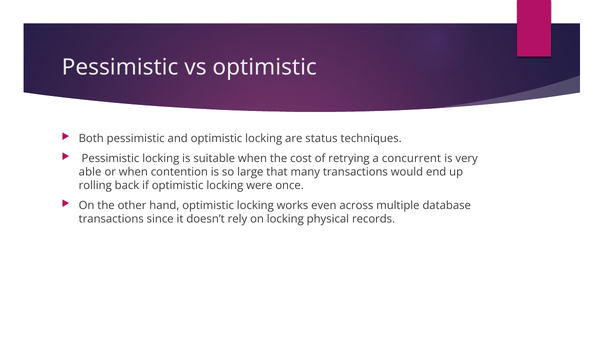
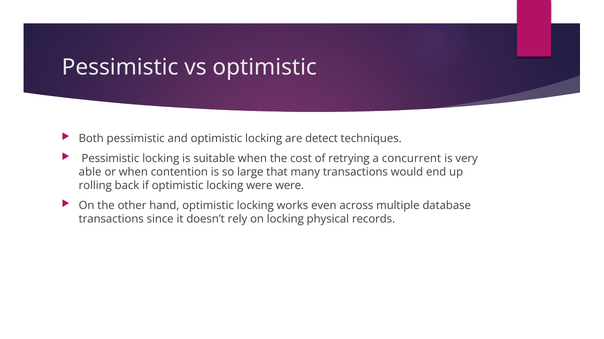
status: status -> detect
were once: once -> were
